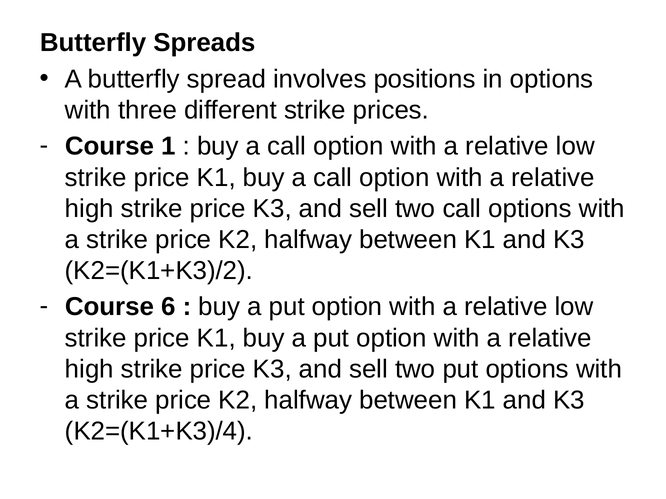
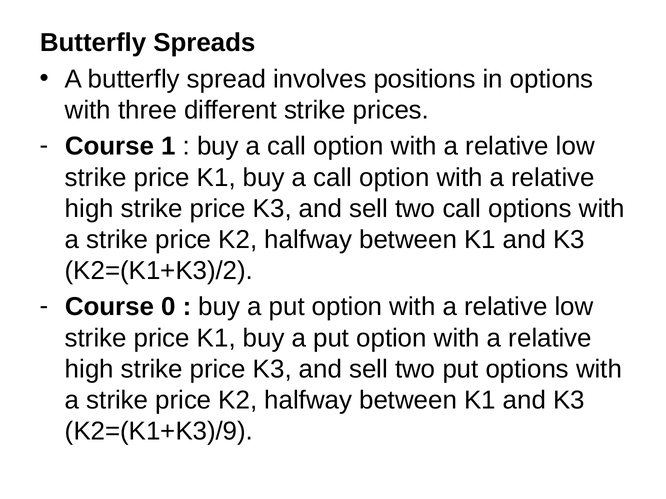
6: 6 -> 0
K2=(K1+K3)/4: K2=(K1+K3)/4 -> K2=(K1+K3)/9
